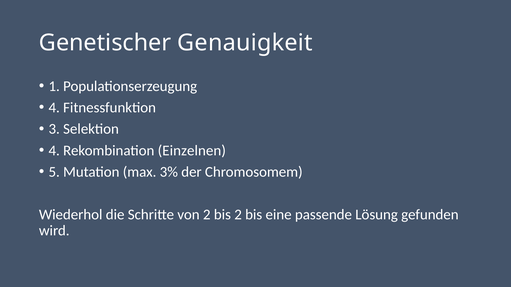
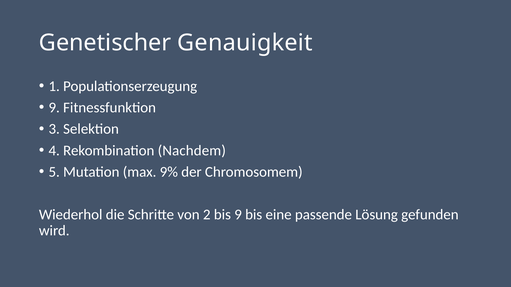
4 at (54, 108): 4 -> 9
Einzelnen: Einzelnen -> Nachdem
3%: 3% -> 9%
bis 2: 2 -> 9
